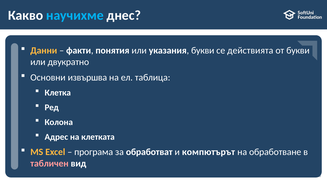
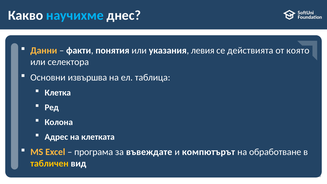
указания букви: букви -> левия
от букви: букви -> която
двукратно: двукратно -> селектора
обработват: обработват -> въвеждате
табличен colour: pink -> yellow
